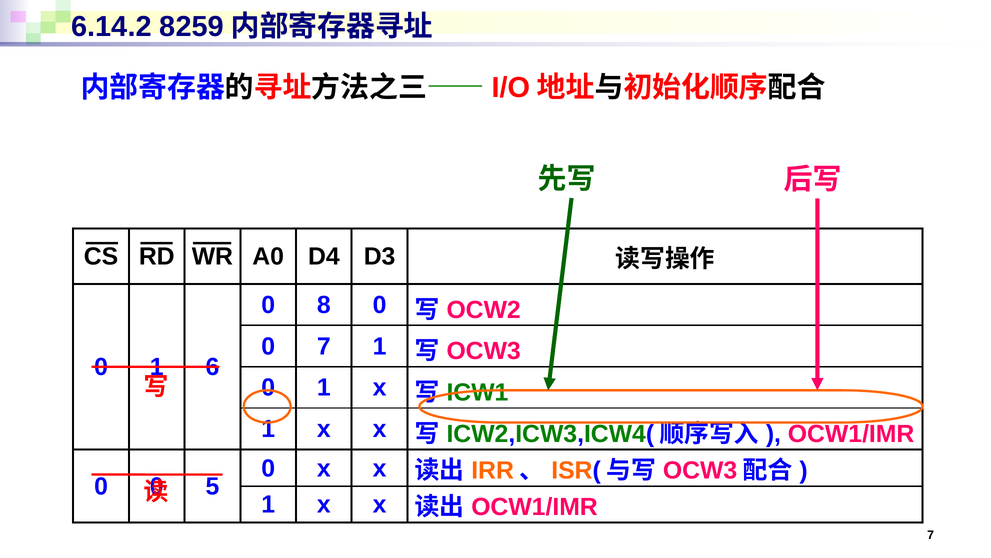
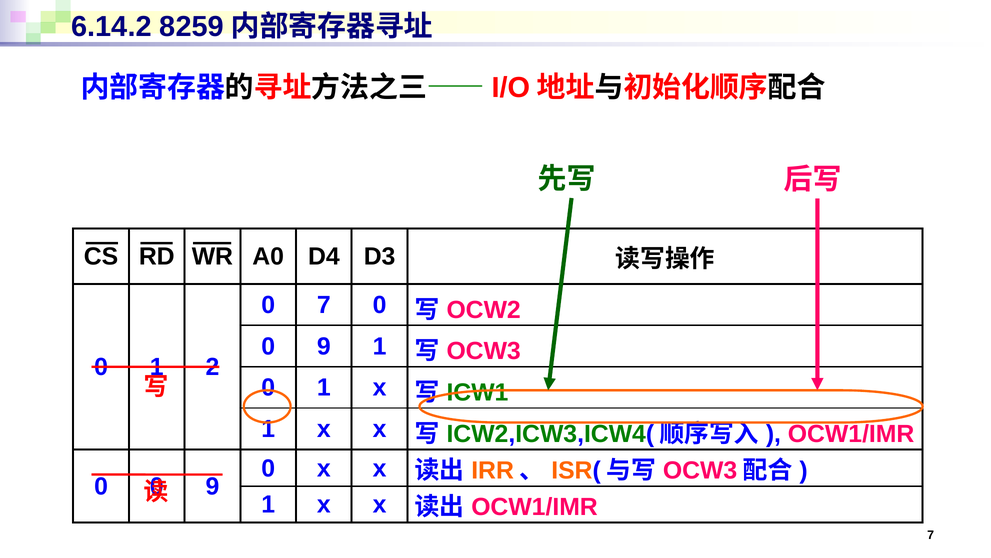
0 8: 8 -> 7
7 at (324, 346): 7 -> 9
6: 6 -> 2
5 at (212, 486): 5 -> 9
